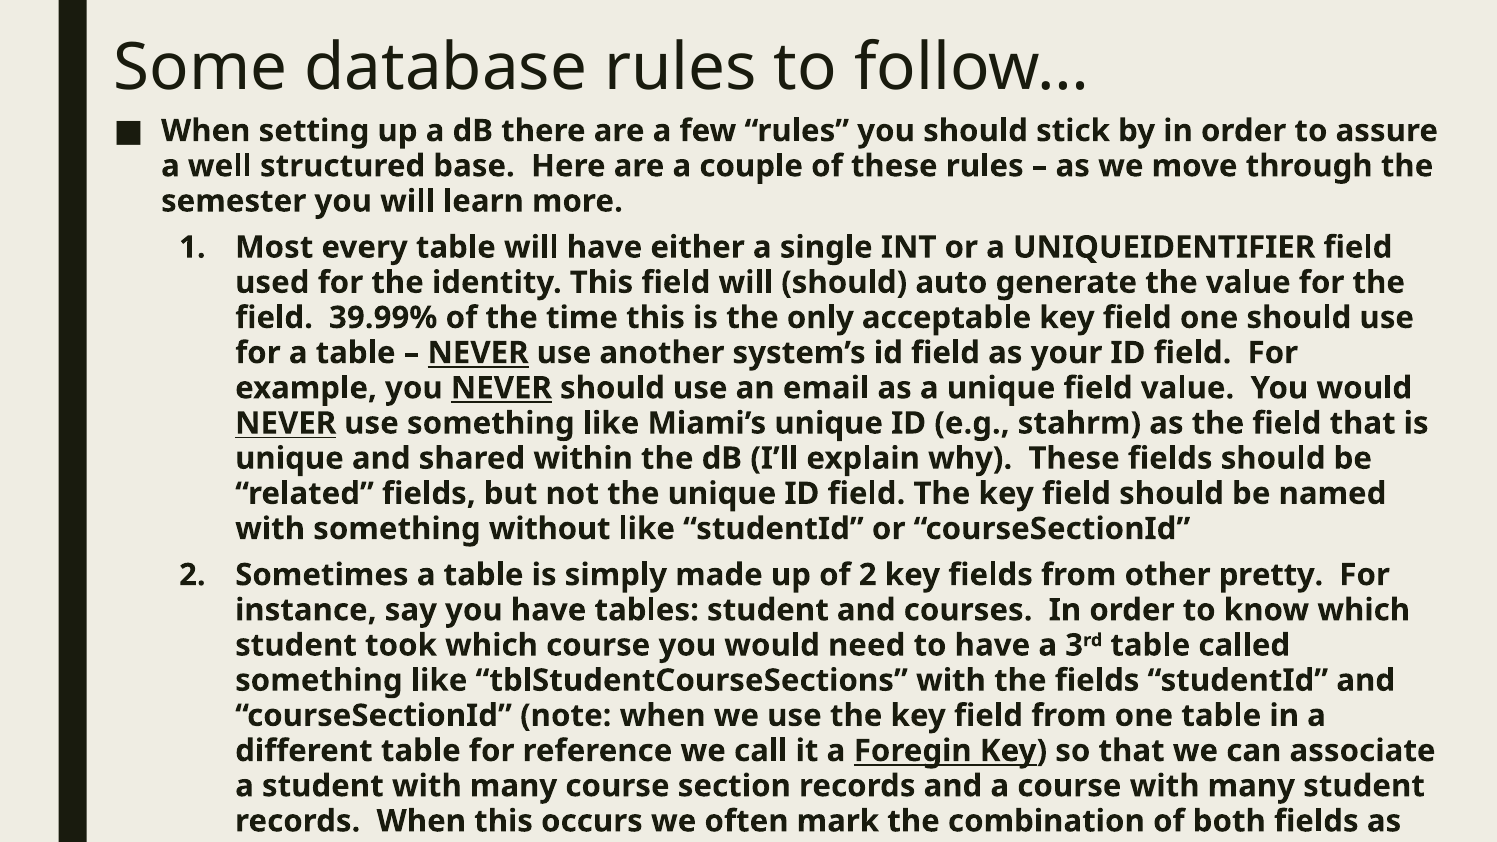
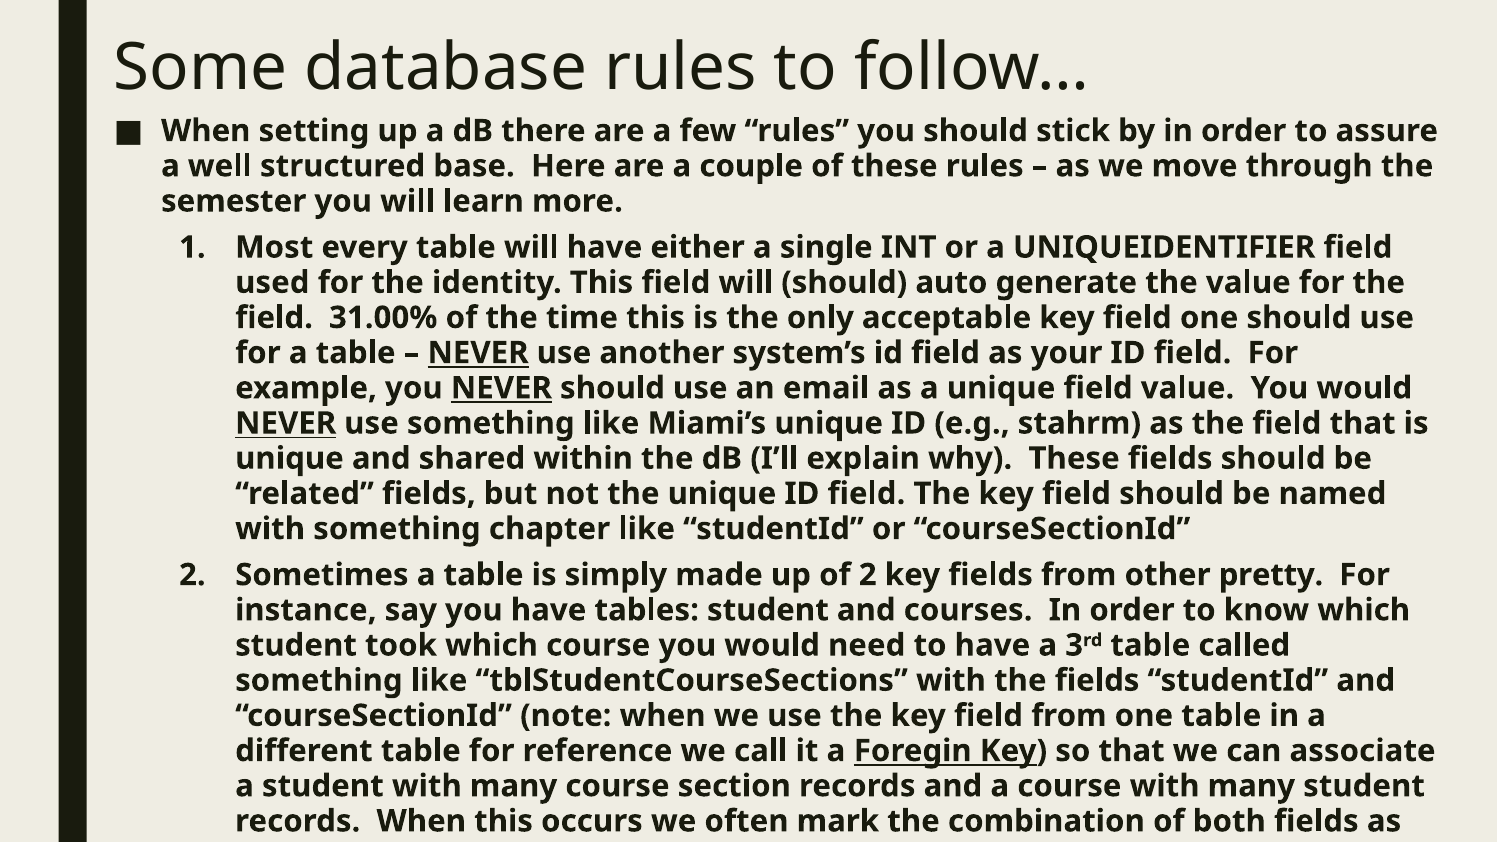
39.99%: 39.99% -> 31.00%
without: without -> chapter
